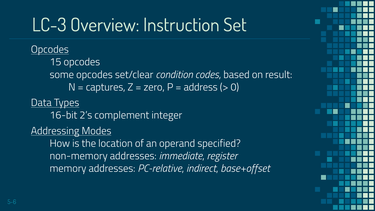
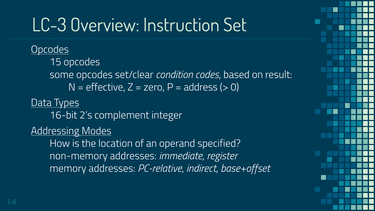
captures: captures -> effective
